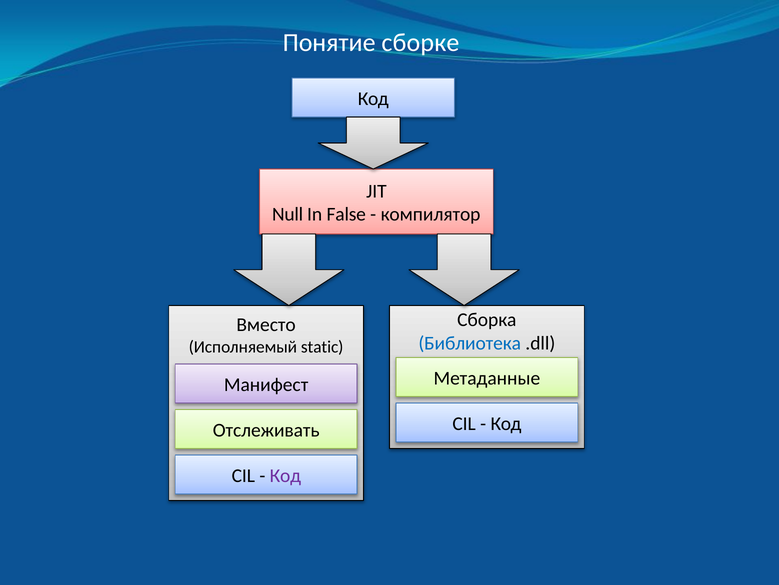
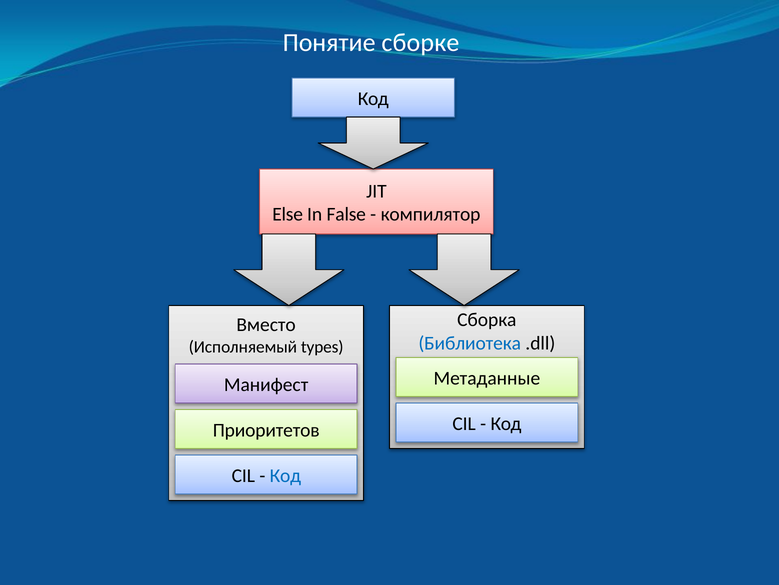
Null: Null -> Else
static: static -> types
Отслеживать: Отслеживать -> Приоритетов
Код at (285, 475) colour: purple -> blue
